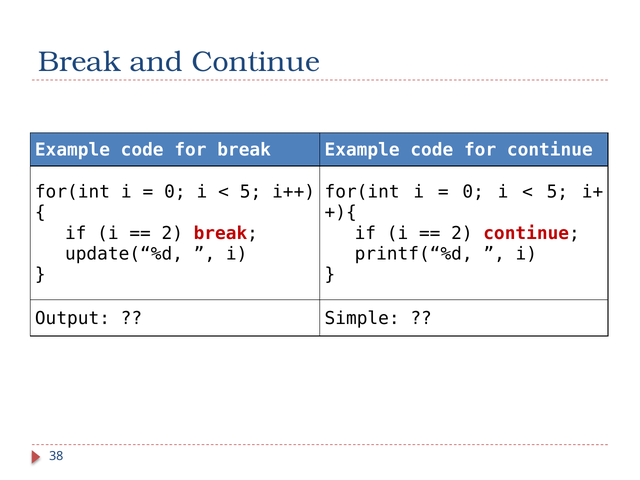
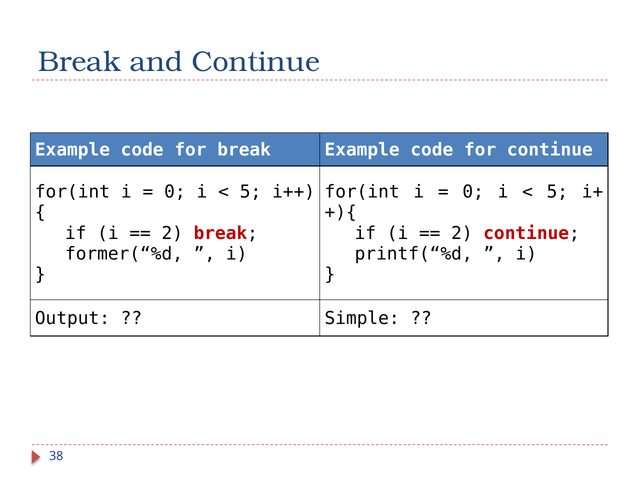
update(“%d: update(“%d -> former(“%d
